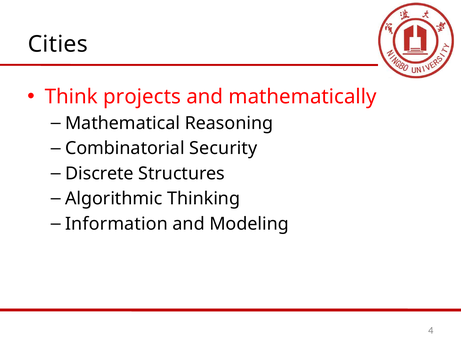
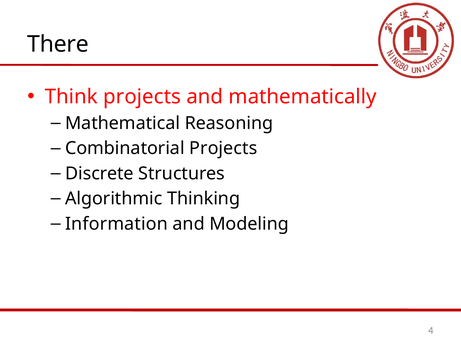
Cities: Cities -> There
Combinatorial Security: Security -> Projects
